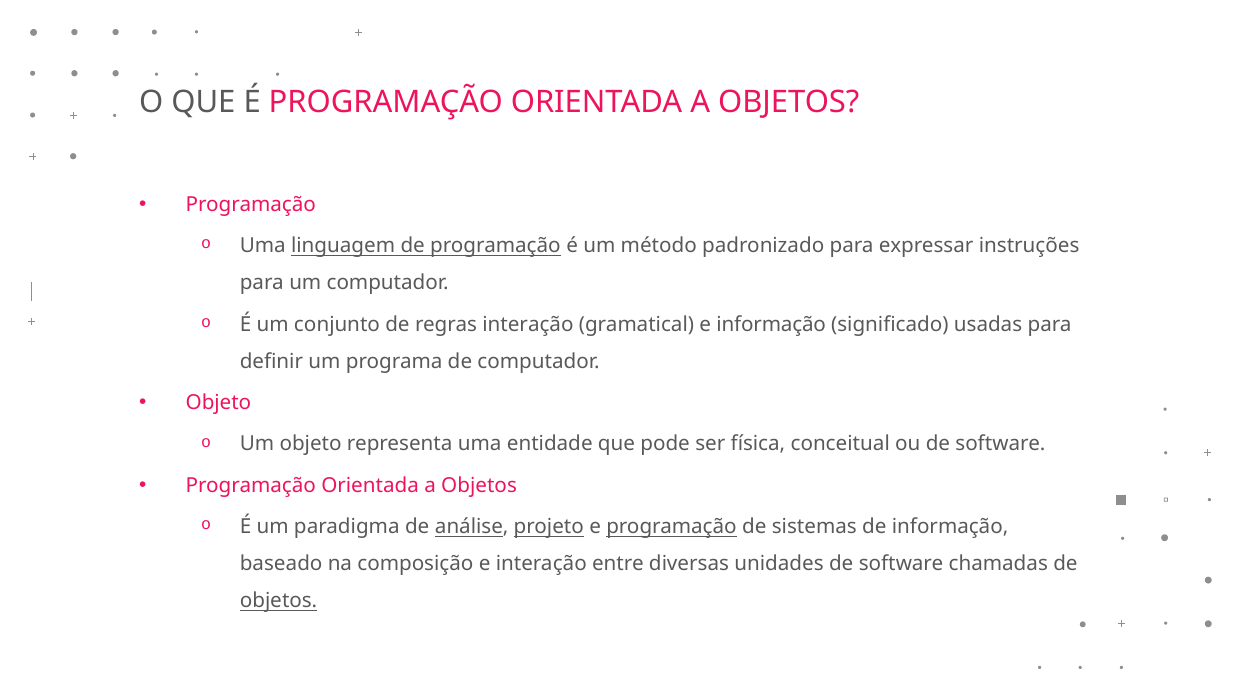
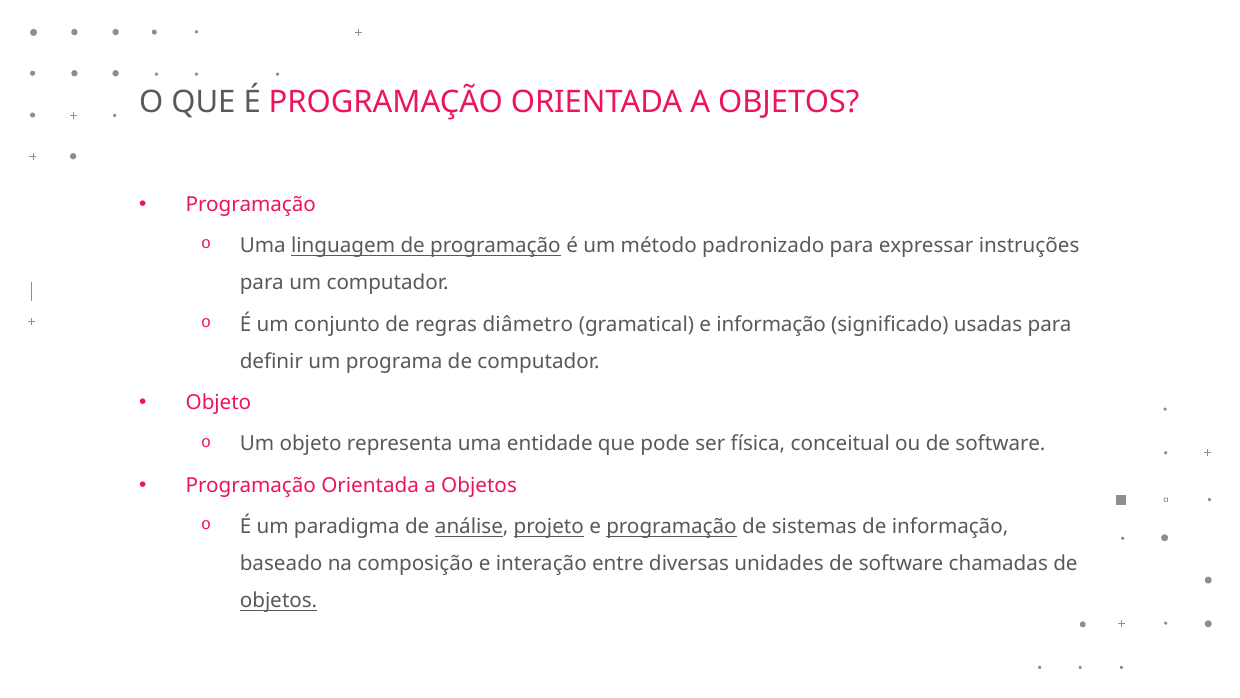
regras interação: interação -> diâmetro
